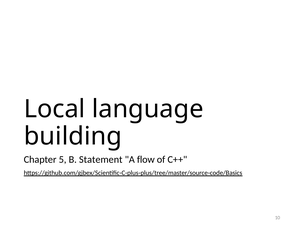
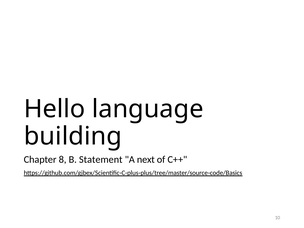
Local: Local -> Hello
5: 5 -> 8
flow: flow -> next
